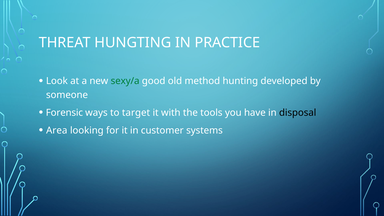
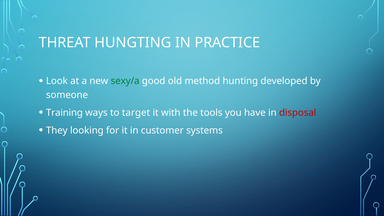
Forensic: Forensic -> Training
disposal colour: black -> red
Area: Area -> They
